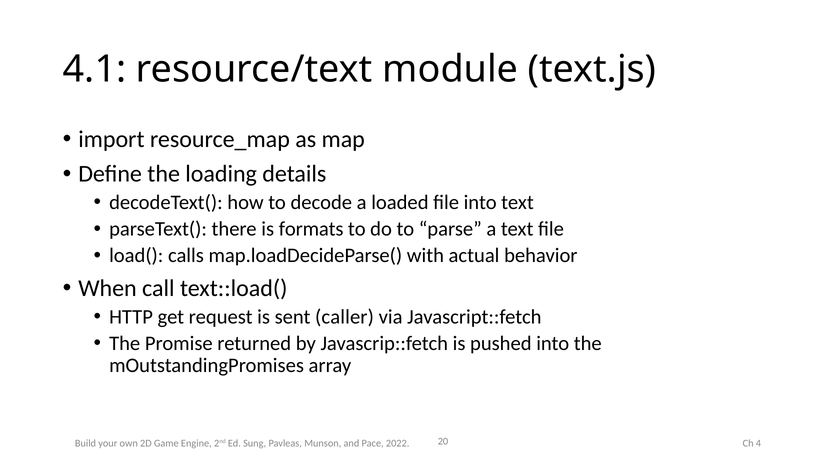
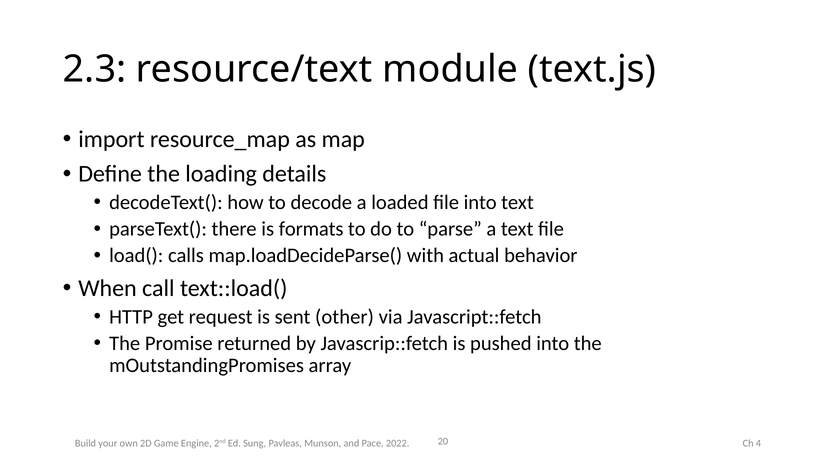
4.1: 4.1 -> 2.3
caller: caller -> other
